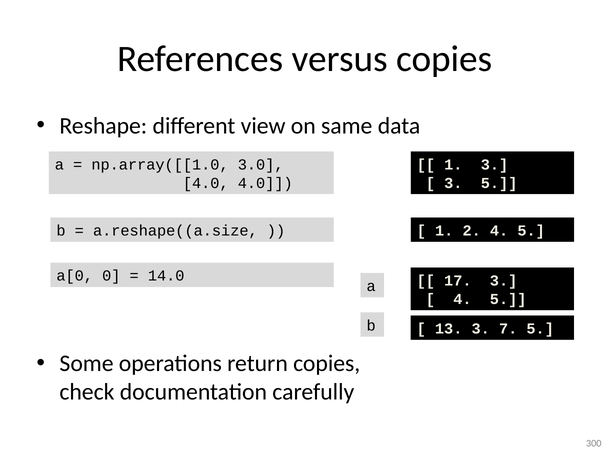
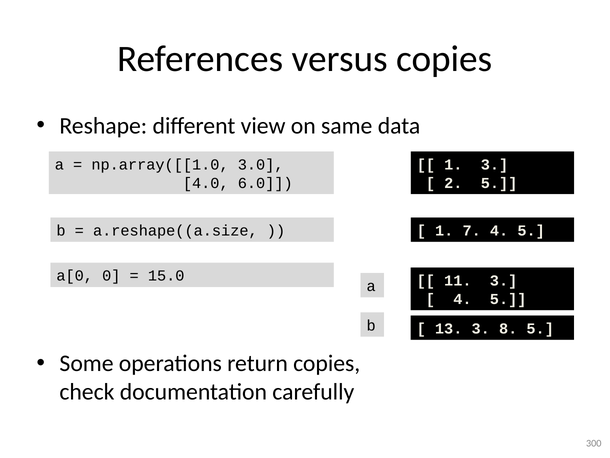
4.0 4.0: 4.0 -> 6.0
3 at (453, 183): 3 -> 2
2: 2 -> 7
14.0: 14.0 -> 15.0
17: 17 -> 11
7: 7 -> 8
